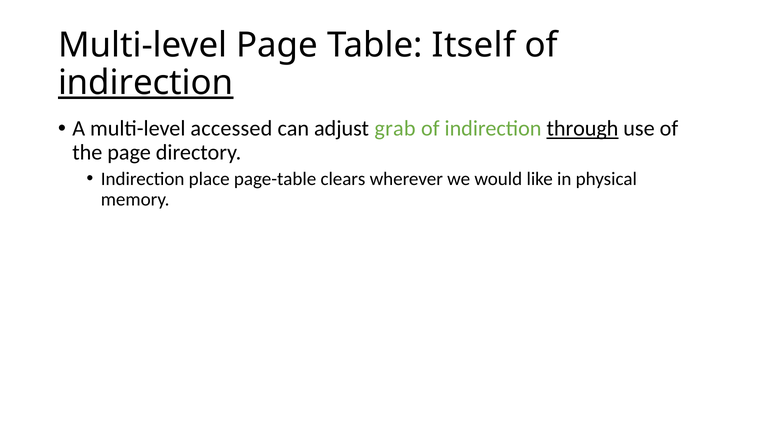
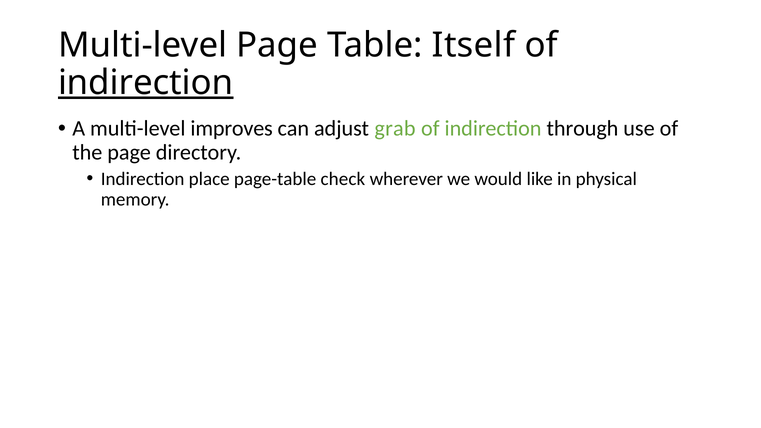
accessed: accessed -> improves
through underline: present -> none
clears: clears -> check
